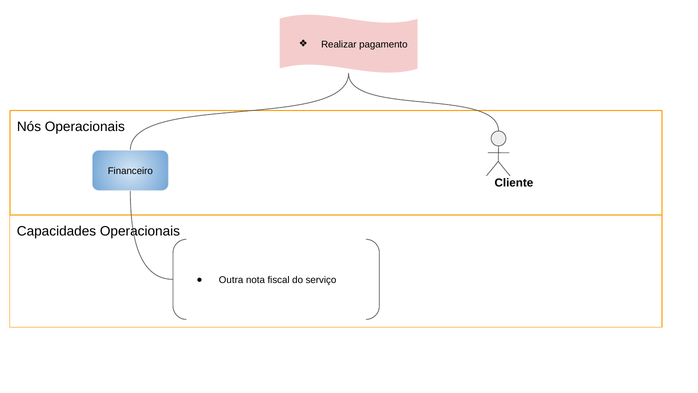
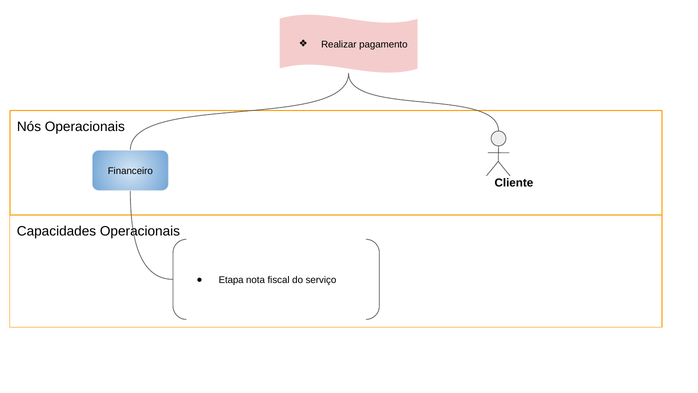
Outra: Outra -> Etapa
